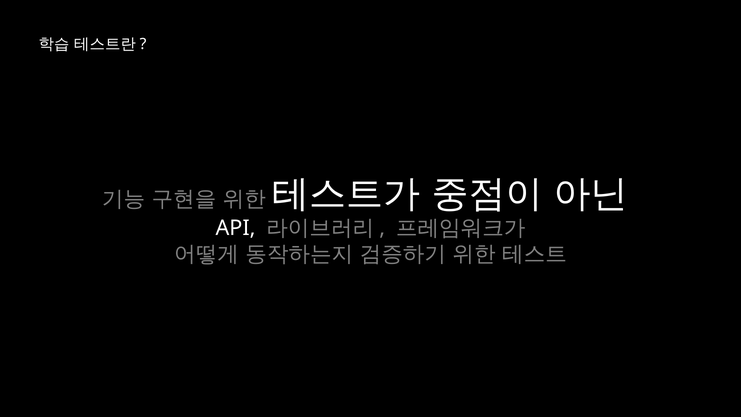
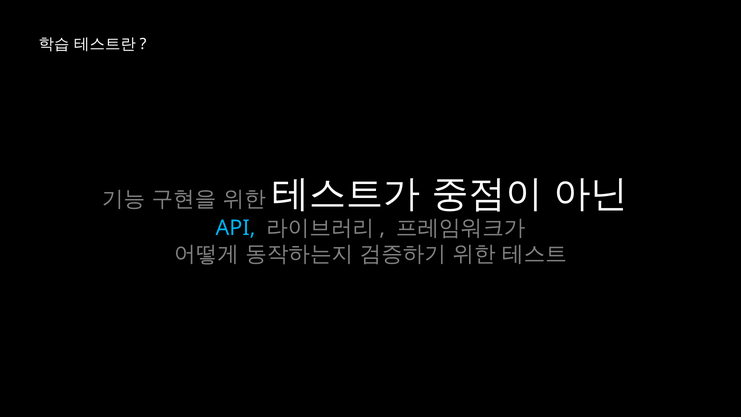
API colour: white -> light blue
